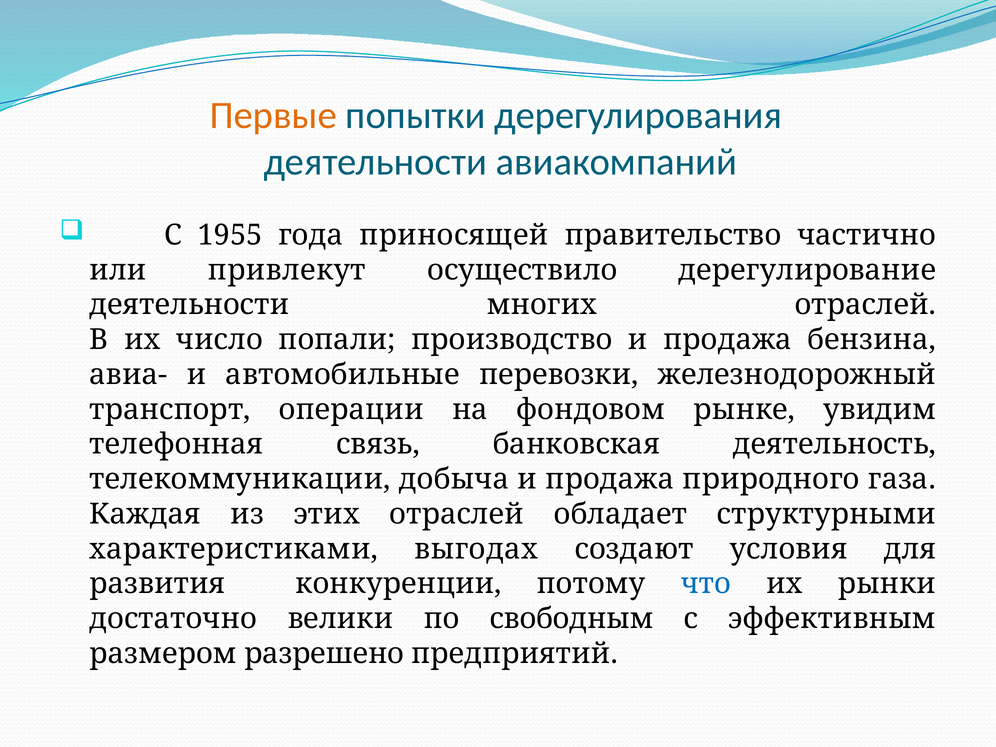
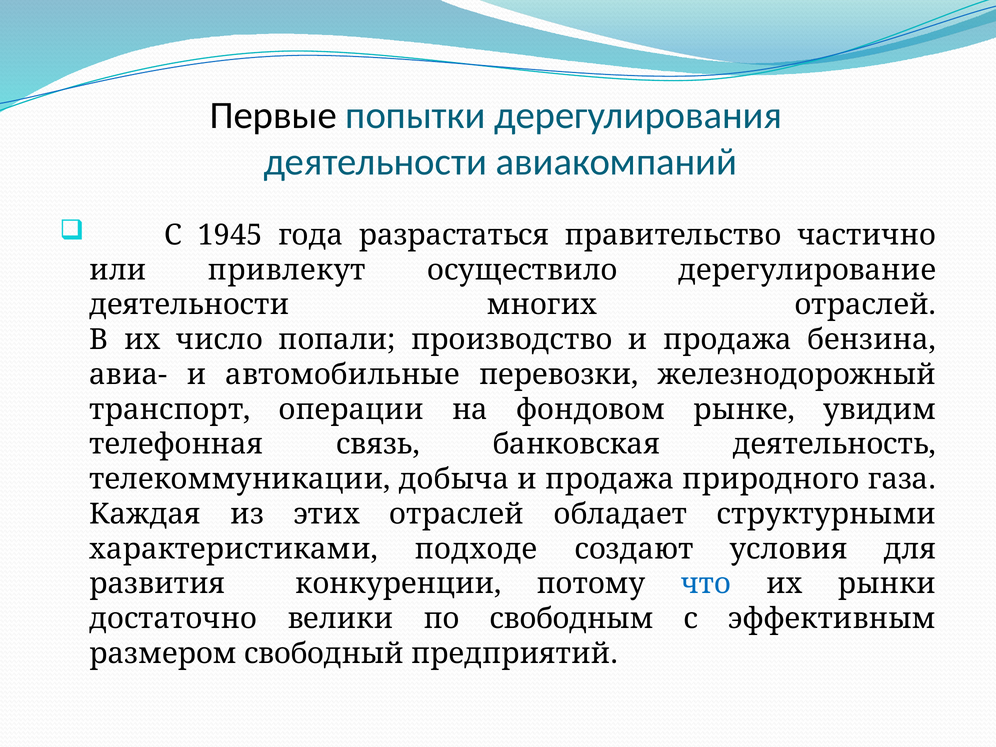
Первые colour: orange -> black
1955: 1955 -> 1945
приносящей: приносящей -> разрастаться
выгодах: выгодах -> подходе
разрешено: разрешено -> свободный
